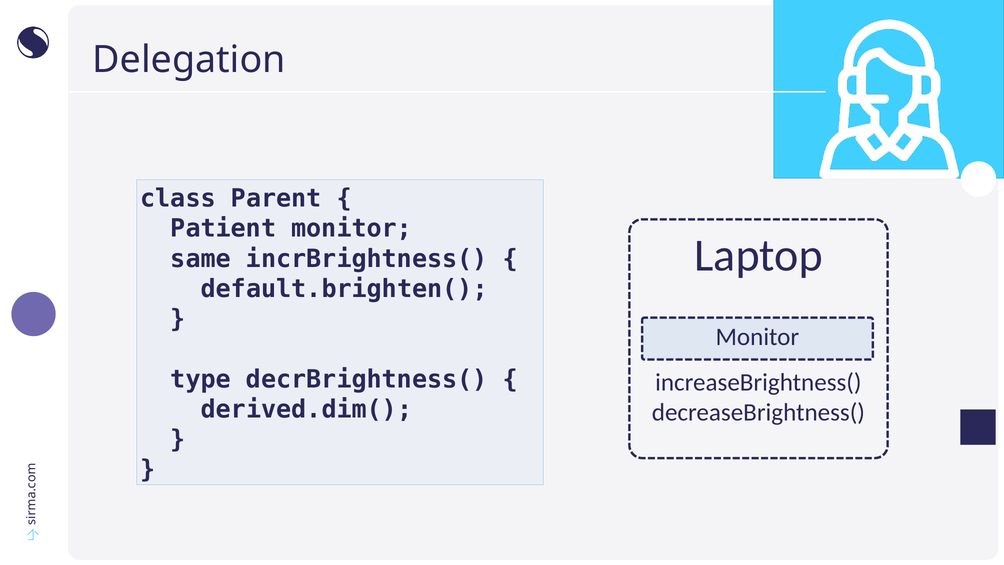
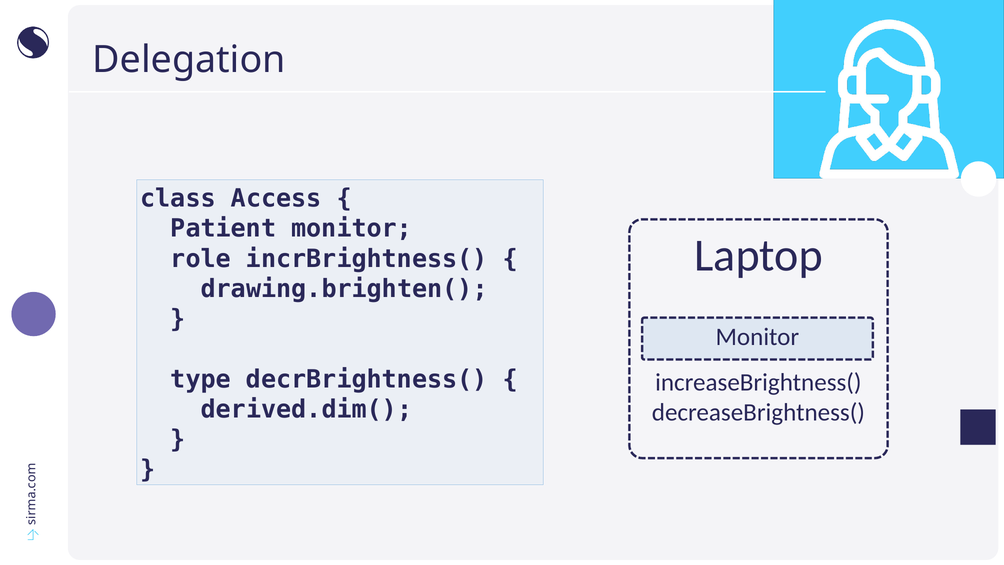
Parent: Parent -> Access
same: same -> role
default.brighten(: default.brighten( -> drawing.brighten(
